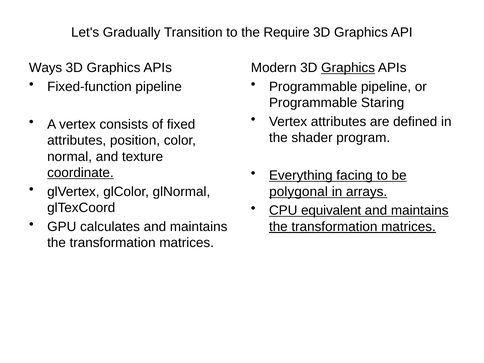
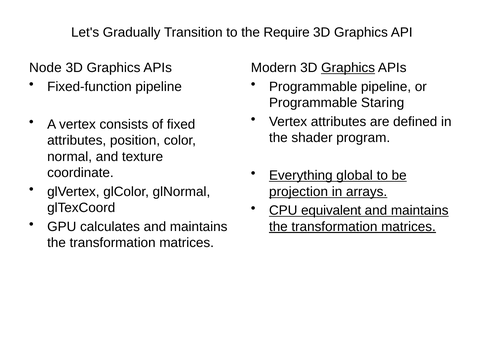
Ways: Ways -> Node
coordinate underline: present -> none
facing: facing -> global
polygonal: polygonal -> projection
